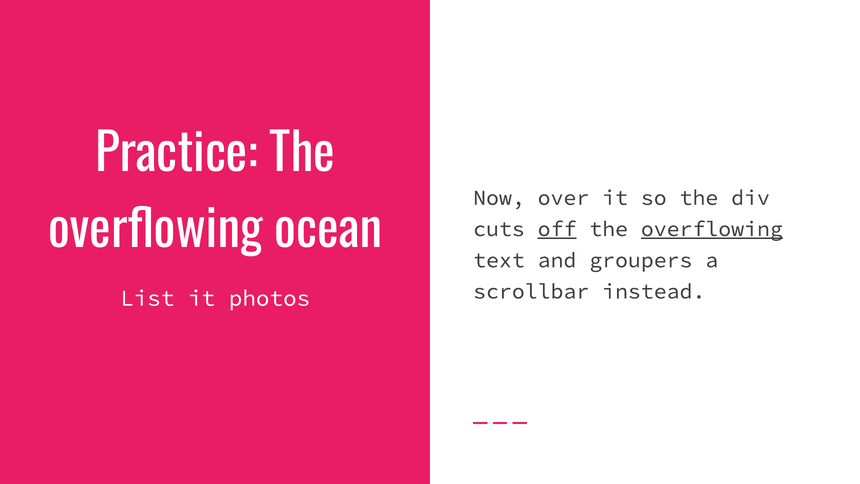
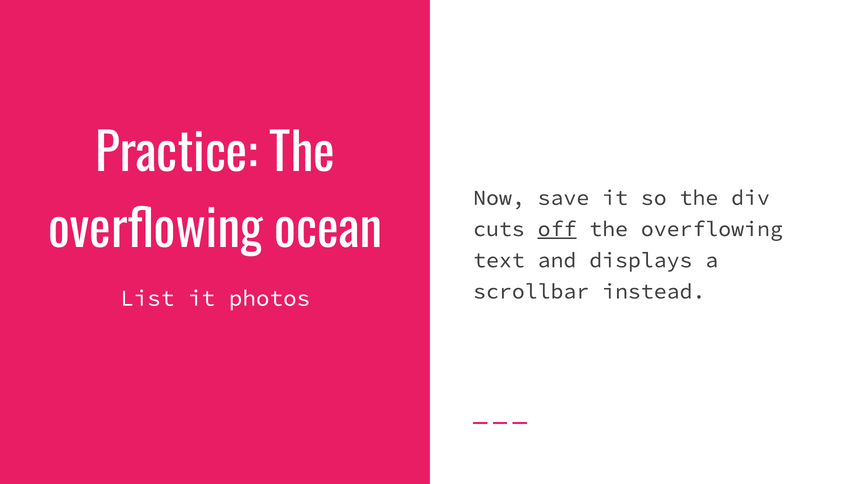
over: over -> save
overflowing at (712, 229) underline: present -> none
groupers: groupers -> displays
